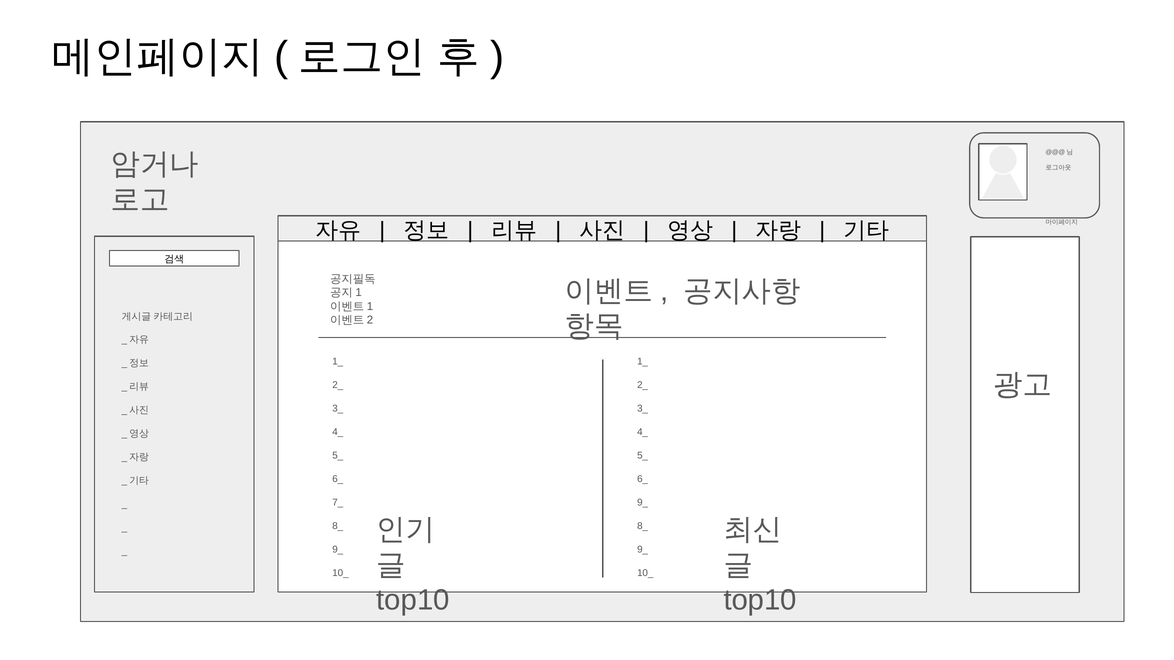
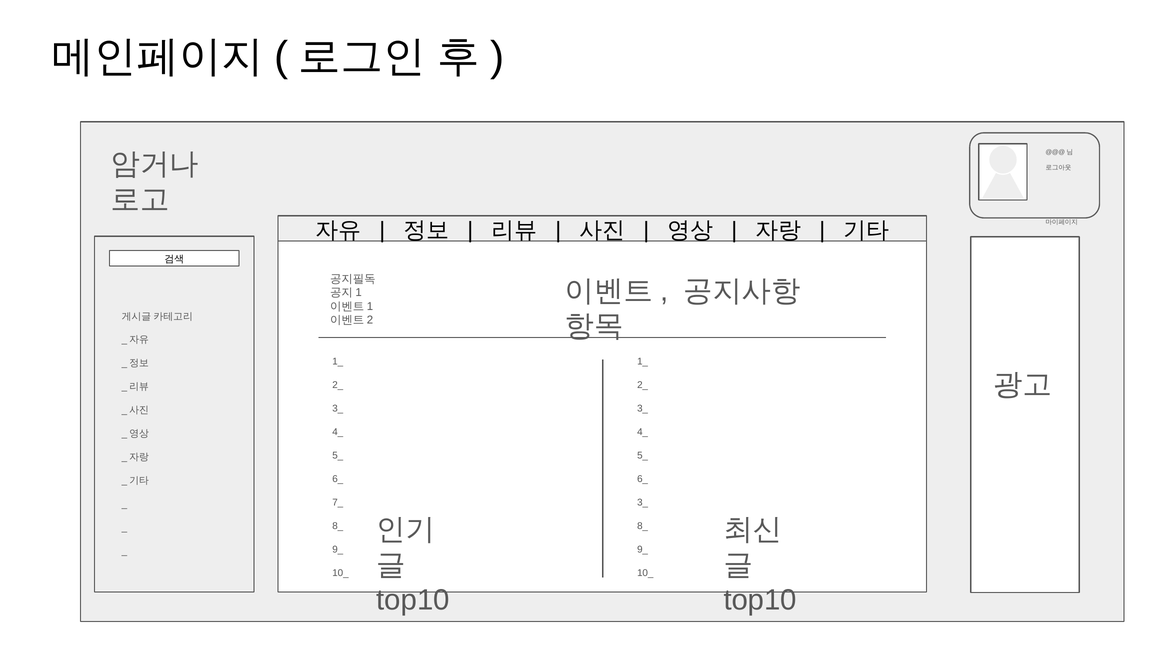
9_ at (643, 503): 9_ -> 3_
